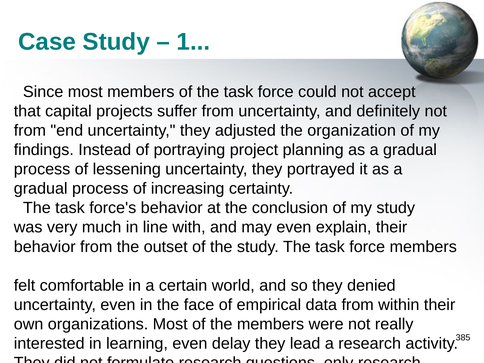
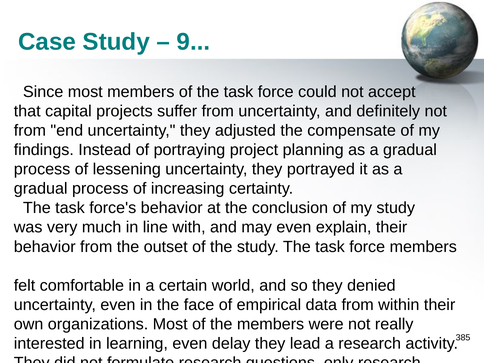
1: 1 -> 9
organization: organization -> compensate
